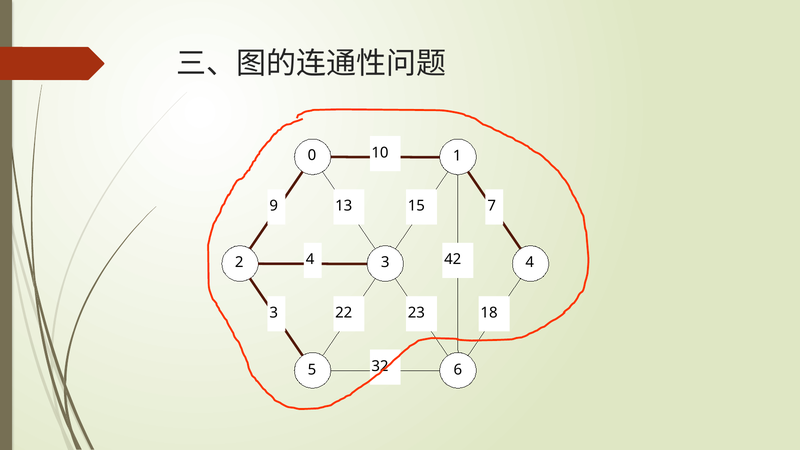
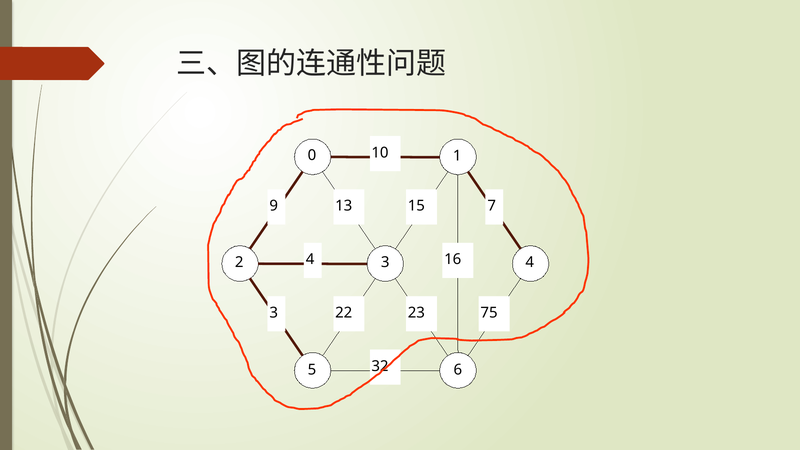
42: 42 -> 16
18: 18 -> 75
